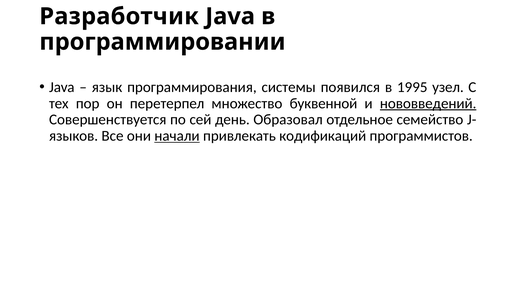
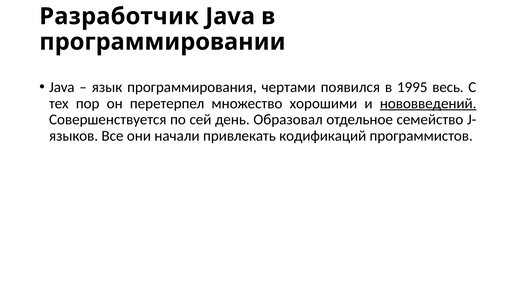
системы: системы -> чертами
узел: узел -> весь
буквенной: буквенной -> хорошими
начали underline: present -> none
